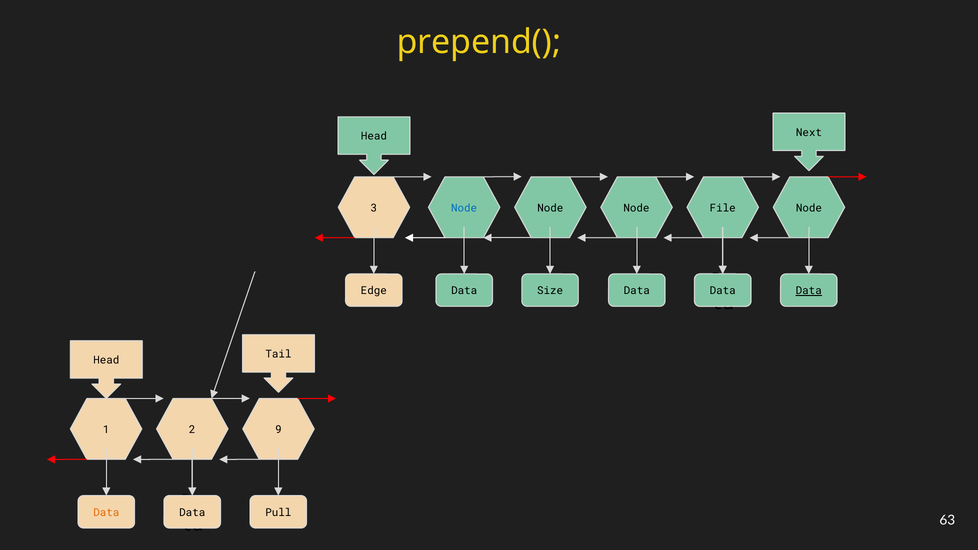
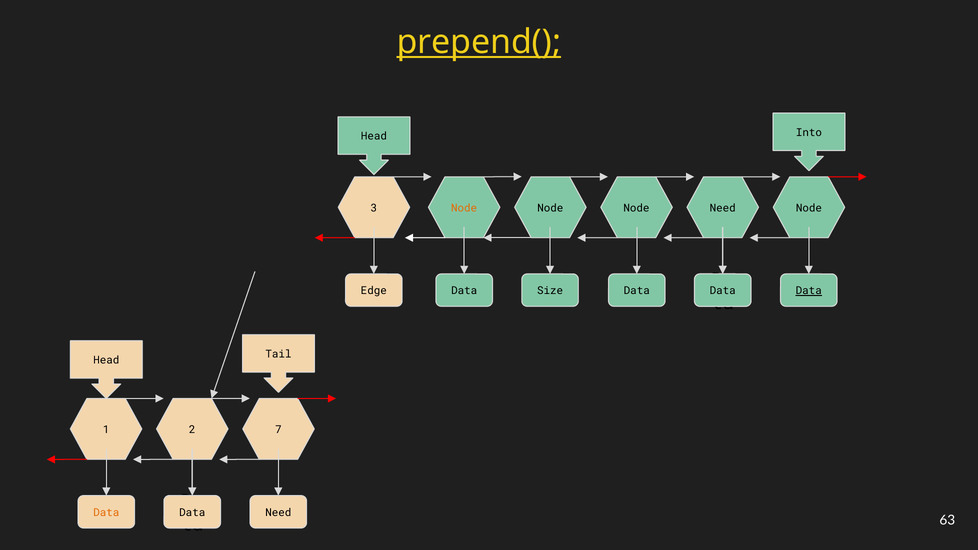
prepend( underline: none -> present
Next: Next -> Into
Node at (464, 208) colour: blue -> orange
Node File: File -> Need
9: 9 -> 7
Pull at (278, 513): Pull -> Need
